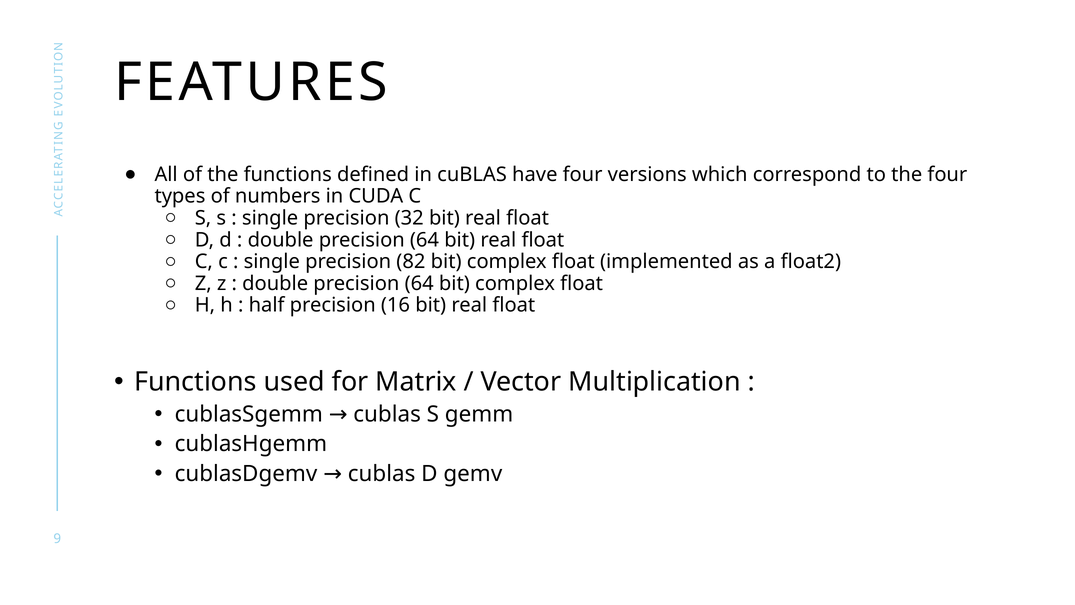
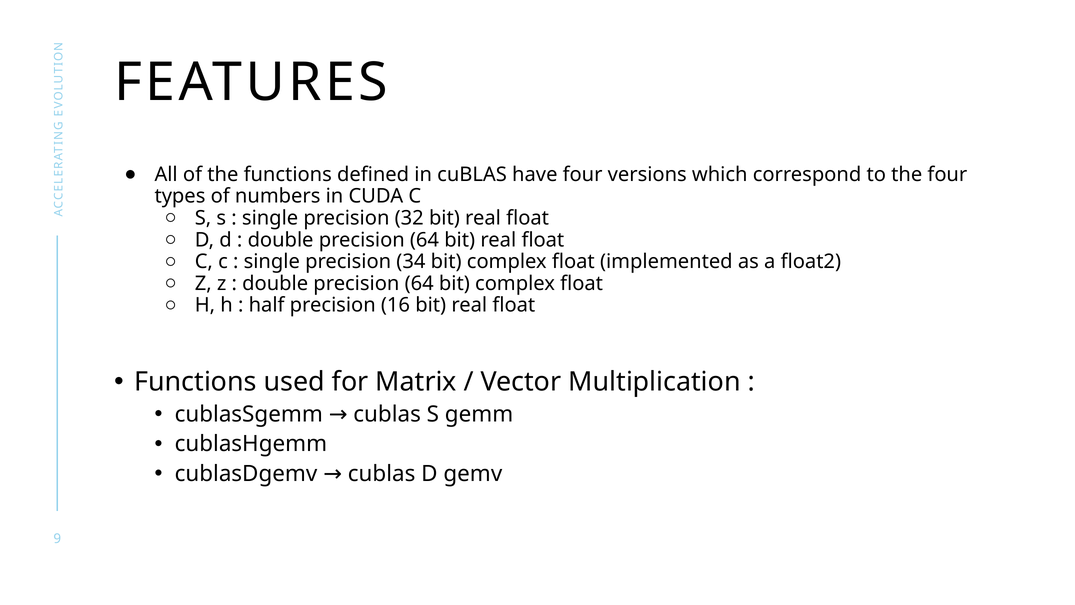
82: 82 -> 34
